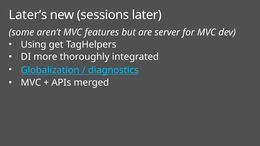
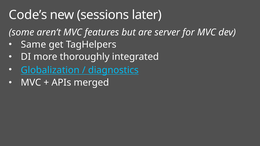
Later’s: Later’s -> Code’s
Using: Using -> Same
